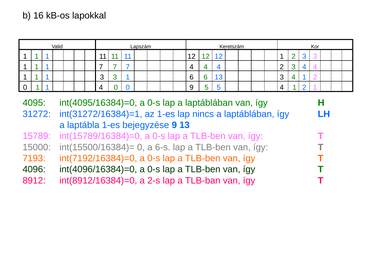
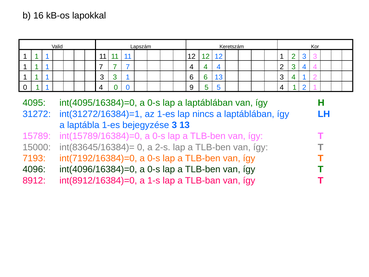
bejegyzése 9: 9 -> 3
int(15500/16384)=: int(15500/16384)= -> int(83645/16384)=
6-s: 6-s -> 2-s
2-s: 2-s -> 1-s
